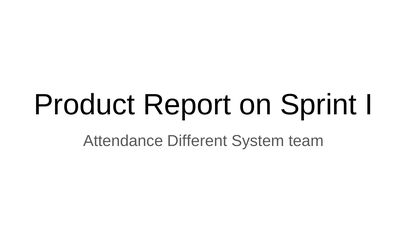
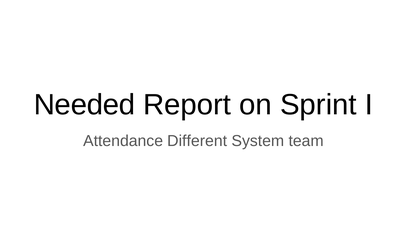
Product: Product -> Needed
